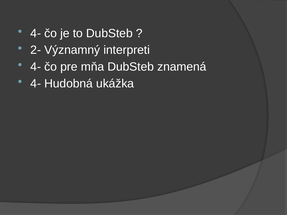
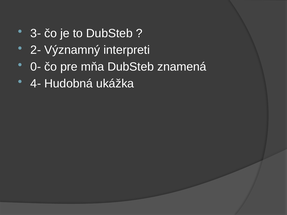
4- at (36, 33): 4- -> 3-
4- at (36, 67): 4- -> 0-
